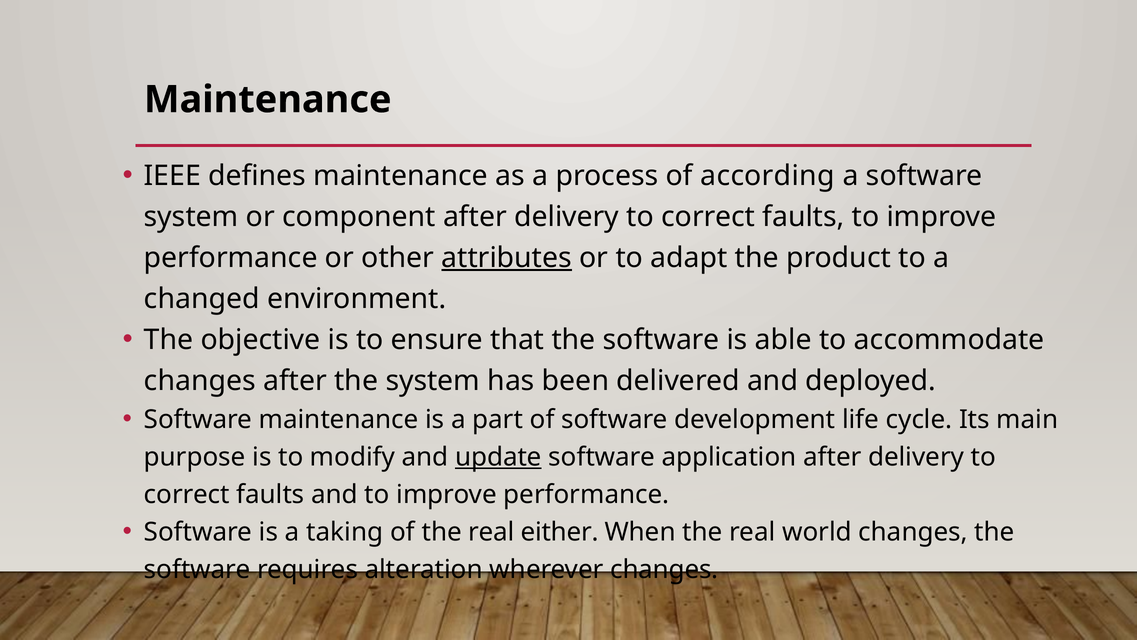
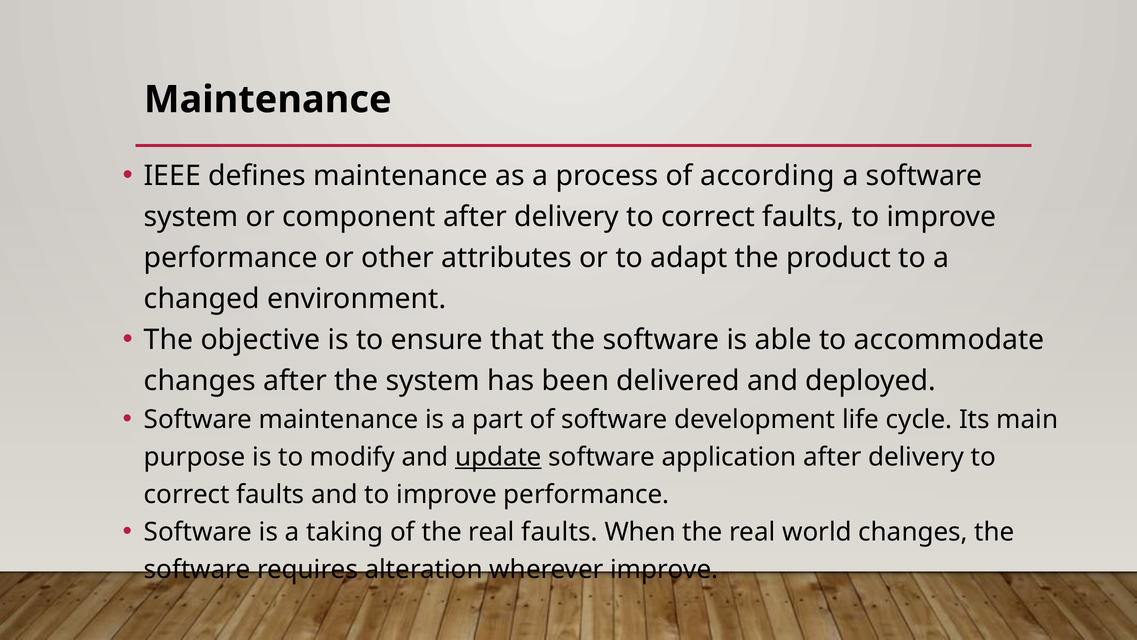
attributes underline: present -> none
real either: either -> faults
wherever changes: changes -> improve
